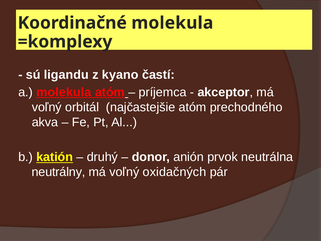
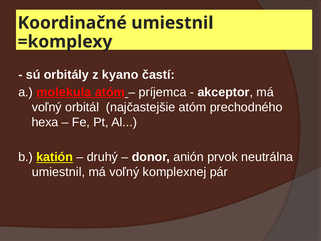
Koordinačné molekula: molekula -> umiestnil
ligandu: ligandu -> orbitály
akva: akva -> hexa
neutrálny at (59, 172): neutrálny -> umiestnil
oxidačných: oxidačných -> komplexnej
